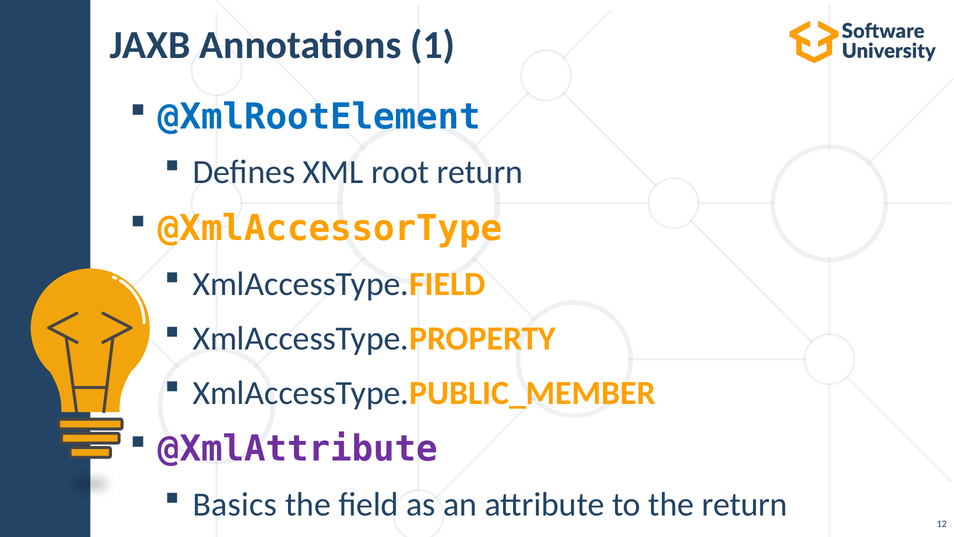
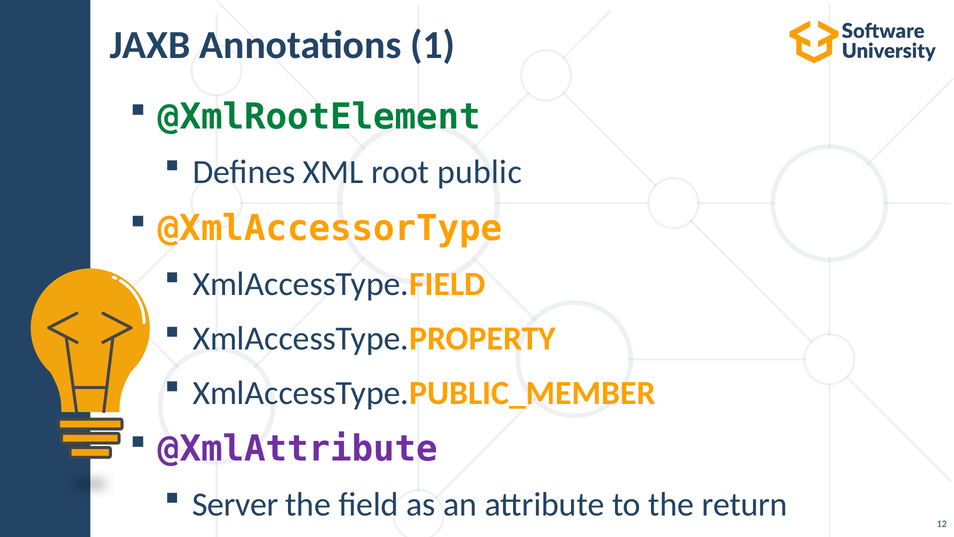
@XmlRootElement colour: blue -> green
root return: return -> public
Basics: Basics -> Server
